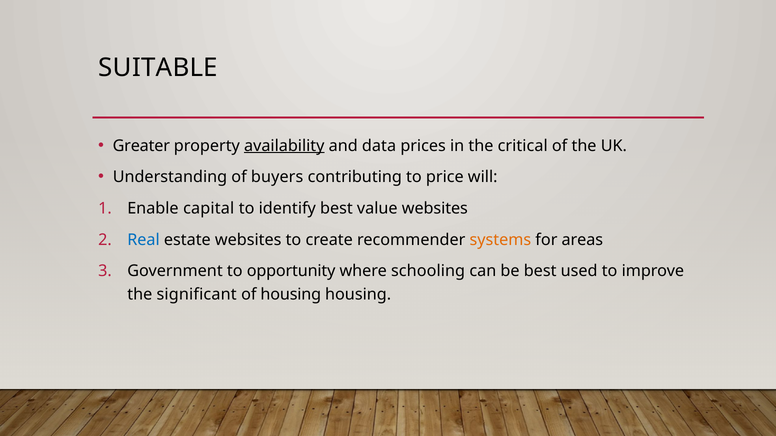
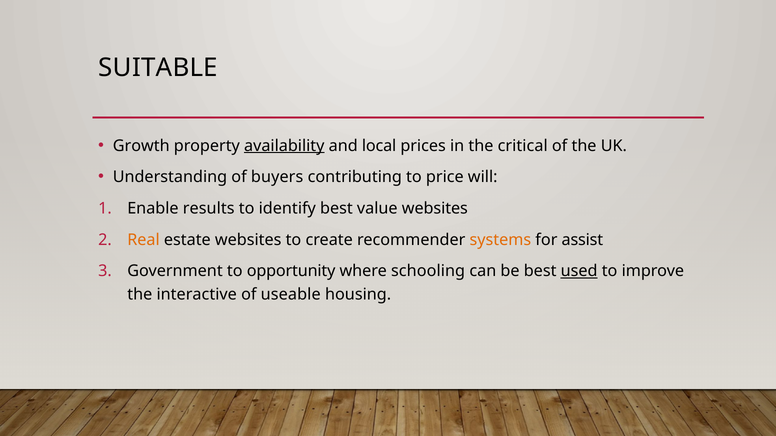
Greater: Greater -> Growth
data: data -> local
capital: capital -> results
Real colour: blue -> orange
areas: areas -> assist
used underline: none -> present
significant: significant -> interactive
of housing: housing -> useable
